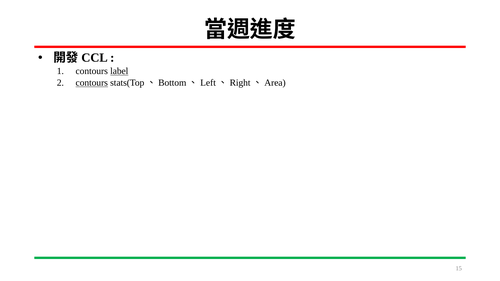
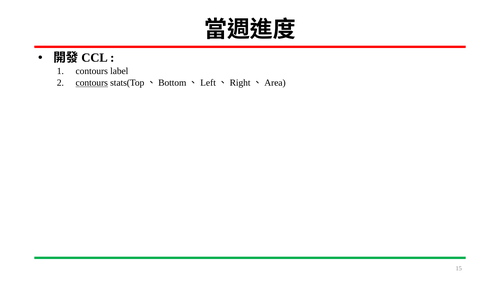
label underline: present -> none
